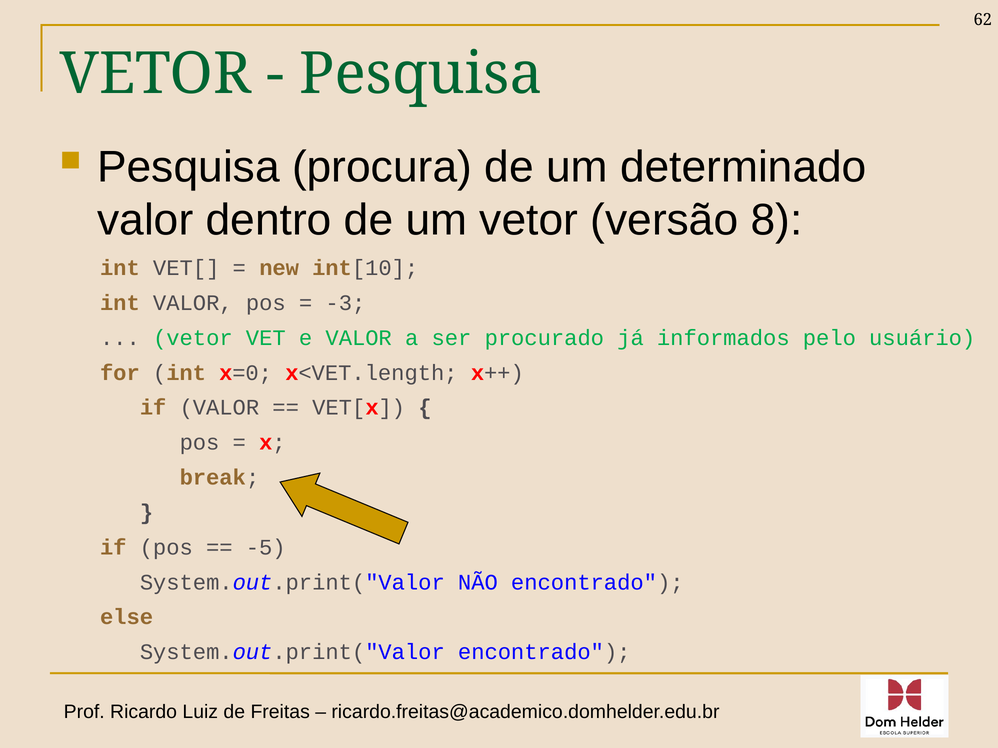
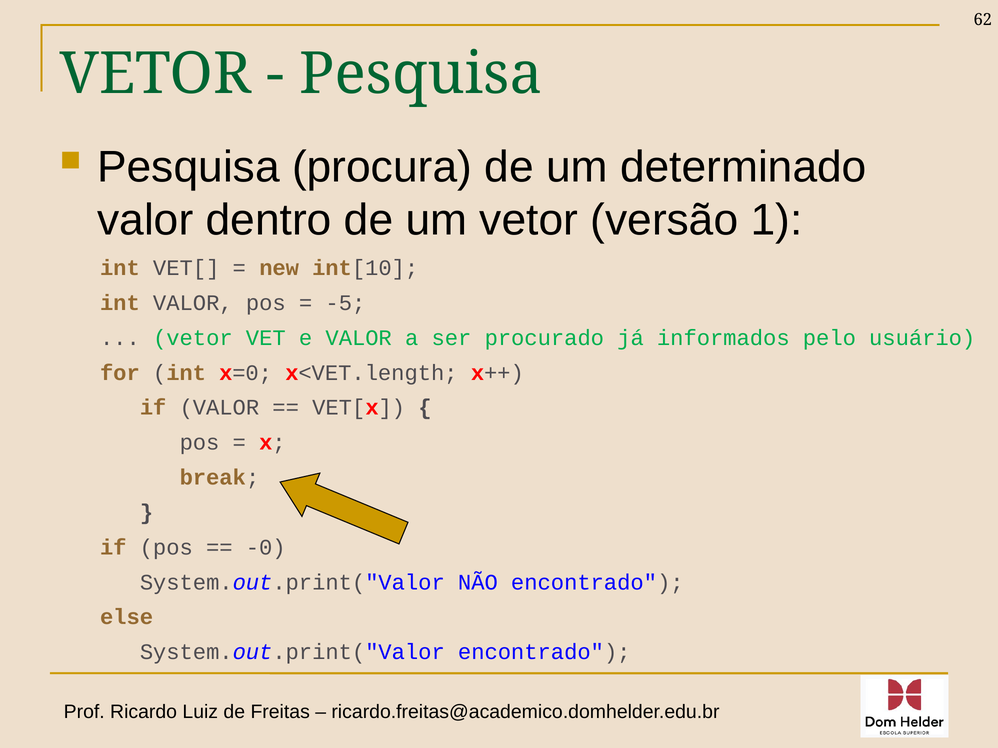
8: 8 -> 1
-3: -3 -> -5
-5: -5 -> -0
